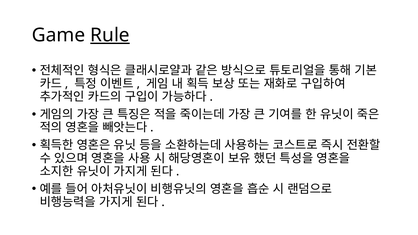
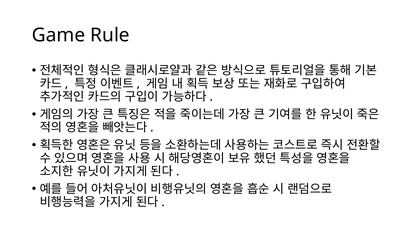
Rule underline: present -> none
